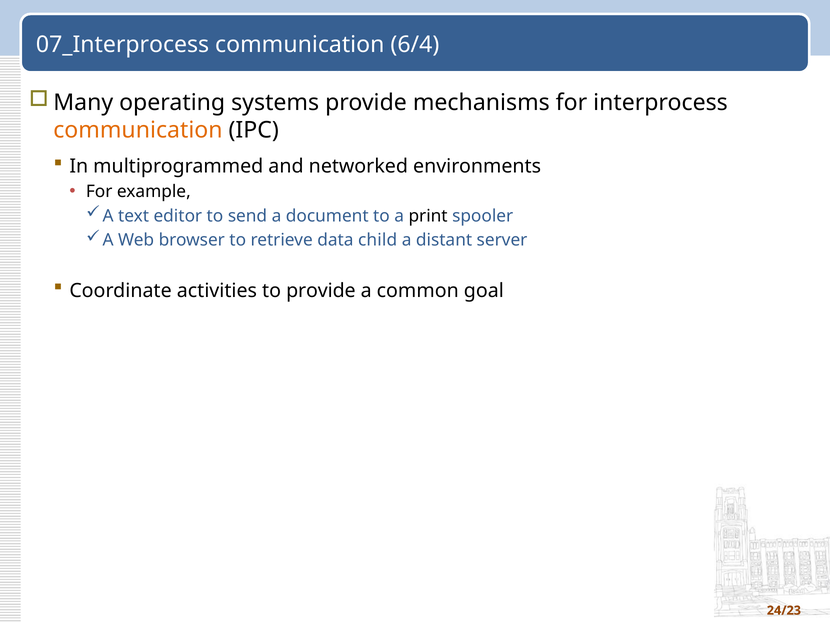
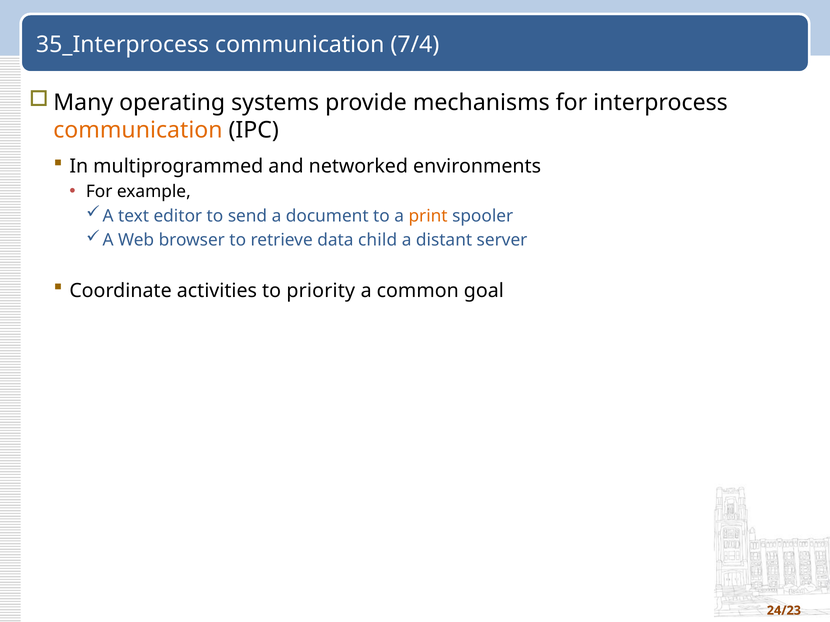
07_Interprocess: 07_Interprocess -> 35_Interprocess
6/4: 6/4 -> 7/4
print colour: black -> orange
to provide: provide -> priority
